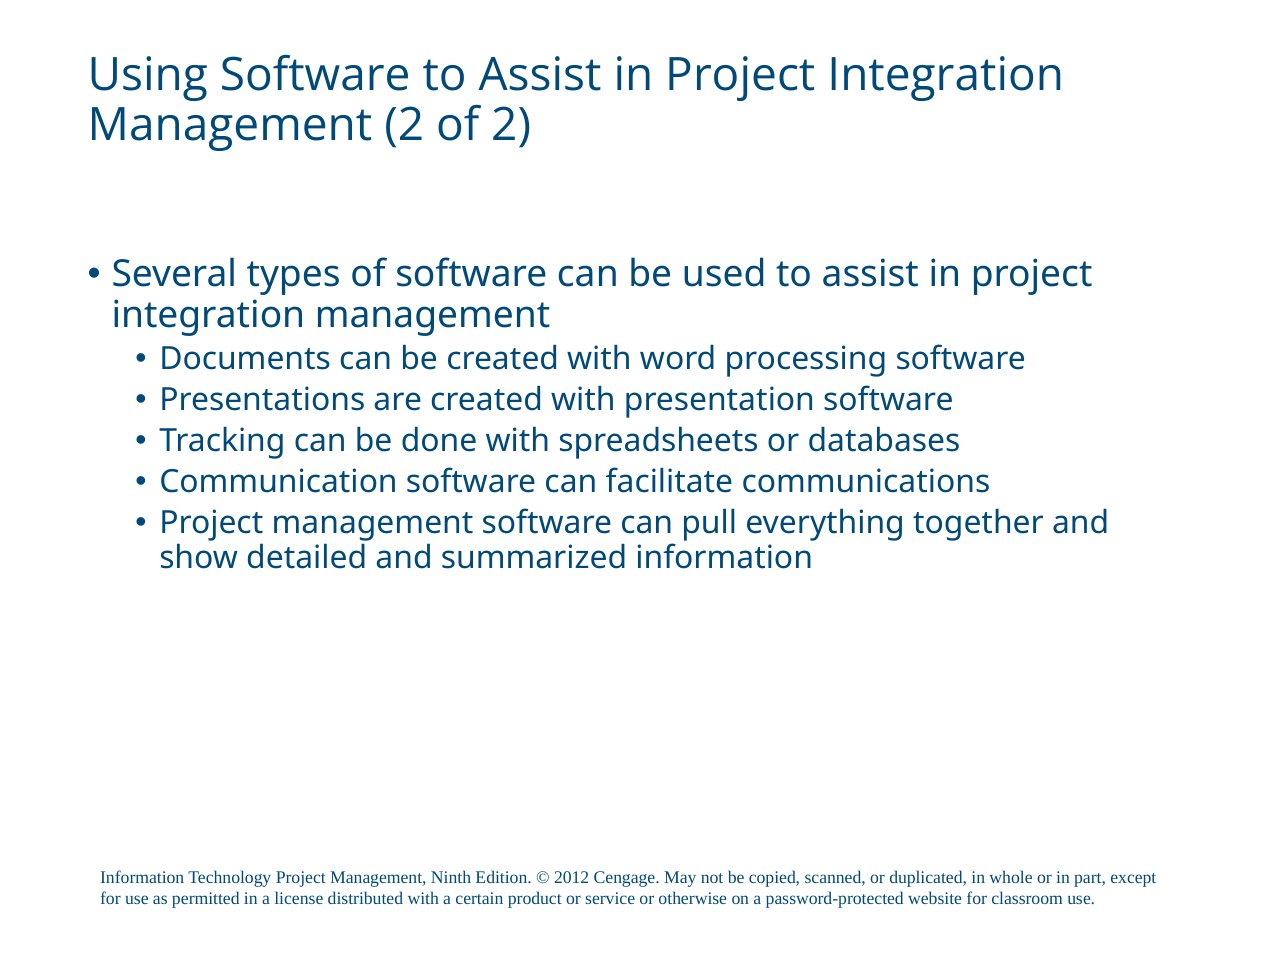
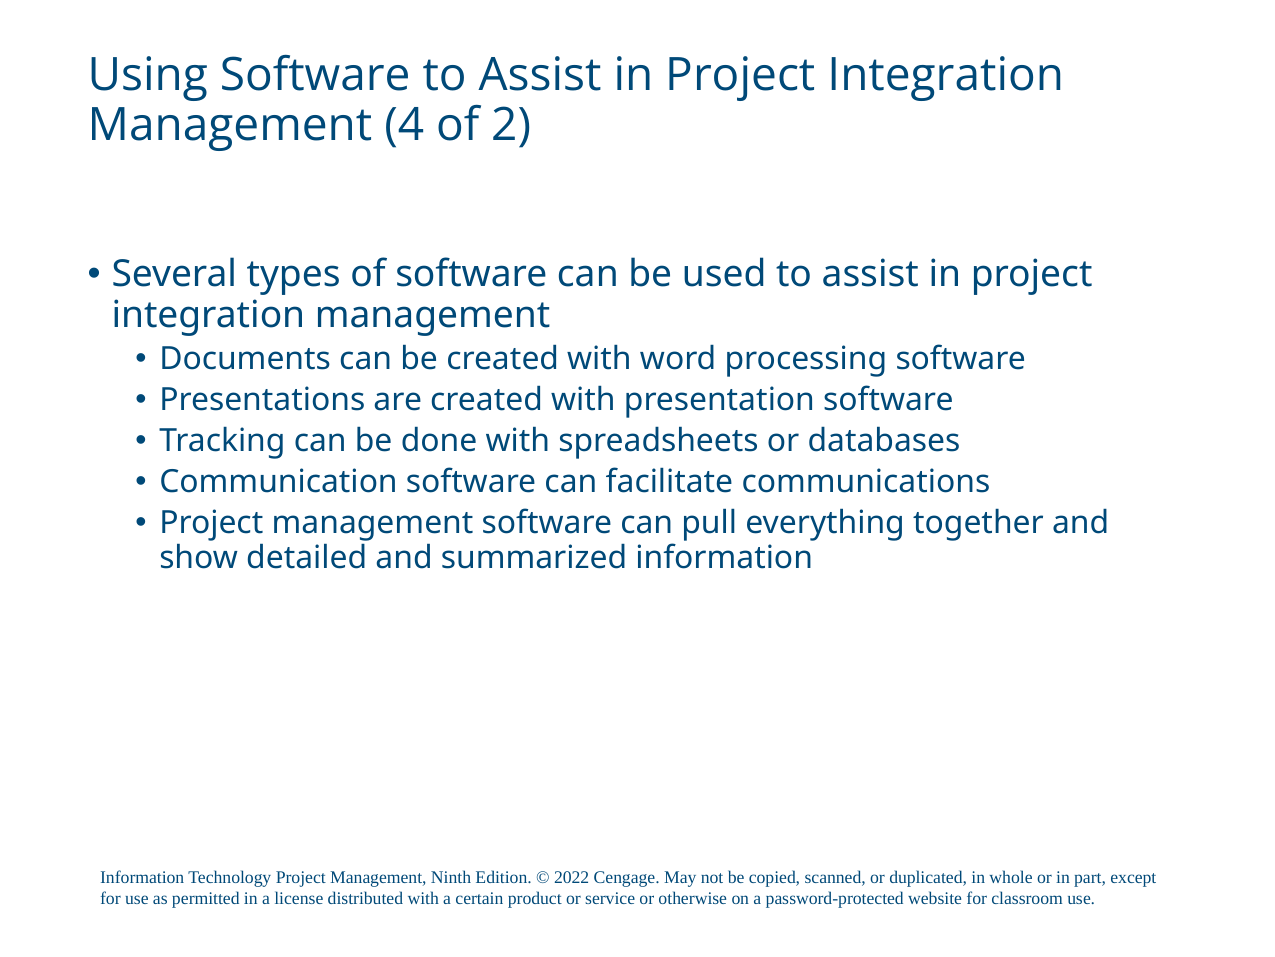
Management 2: 2 -> 4
2012: 2012 -> 2022
